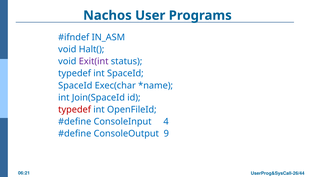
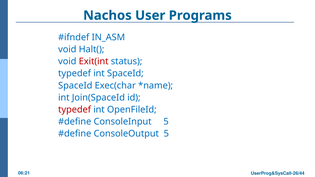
Exit(int colour: purple -> red
ConsoleInput 4: 4 -> 5
ConsoleOutput 9: 9 -> 5
